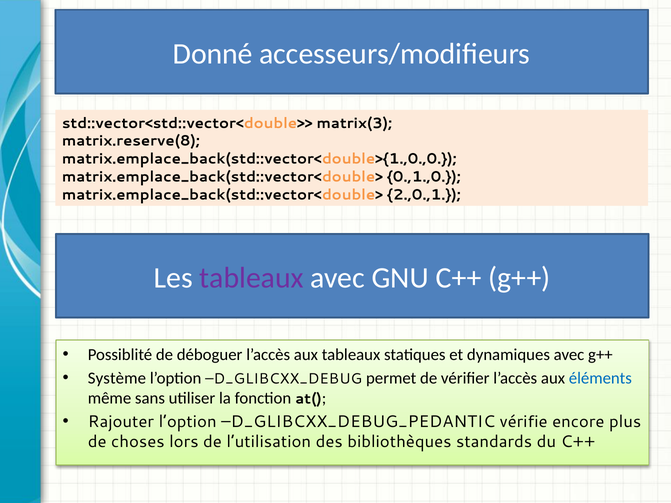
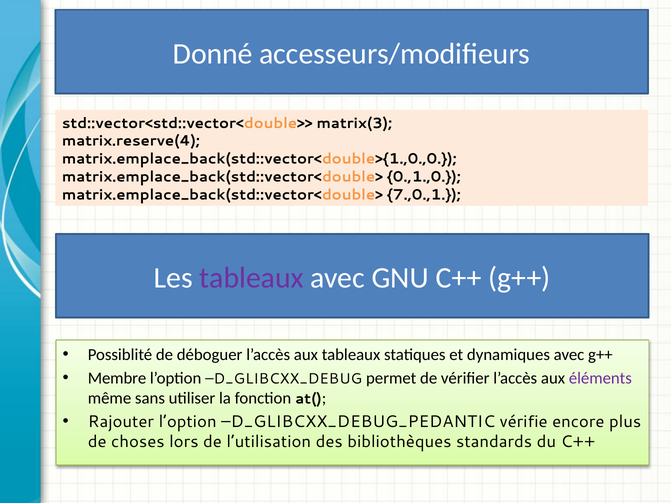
matrix.reserve(8: matrix.reserve(8 -> matrix.reserve(4
2.,0.,1: 2.,0.,1 -> 7.,0.,1
Système: Système -> Membre
éléments colour: blue -> purple
